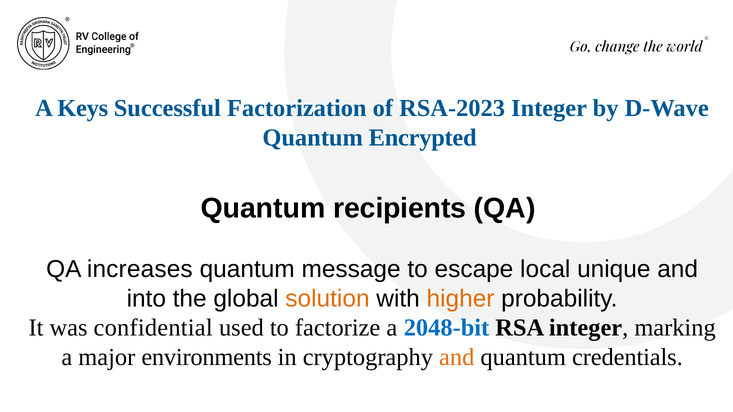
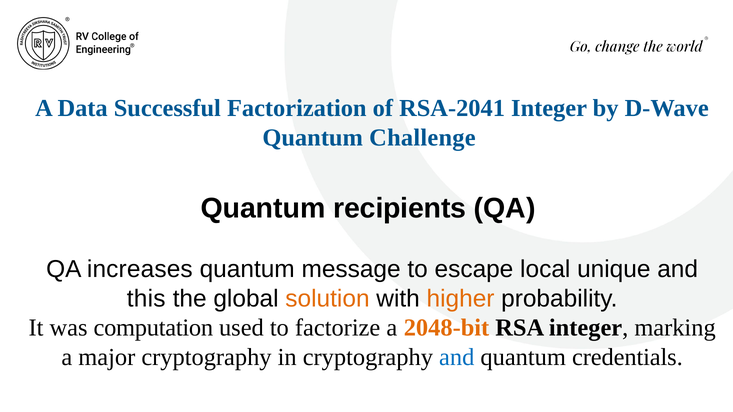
Keys: Keys -> Data
RSA-2023: RSA-2023 -> RSA-2041
Encrypted: Encrypted -> Challenge
into: into -> this
confidential: confidential -> computation
2048-bit colour: blue -> orange
major environments: environments -> cryptography
and at (457, 357) colour: orange -> blue
